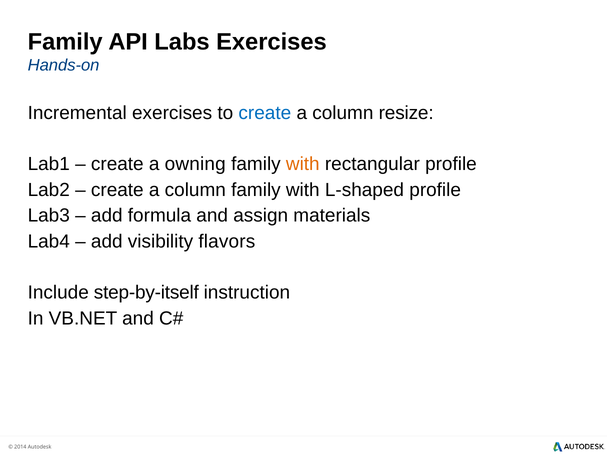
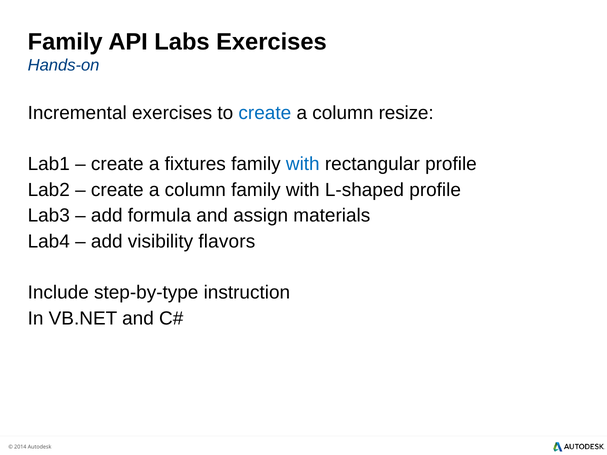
owning: owning -> fixtures
with at (303, 164) colour: orange -> blue
step-by-itself: step-by-itself -> step-by-type
